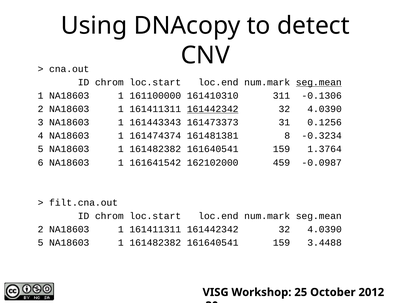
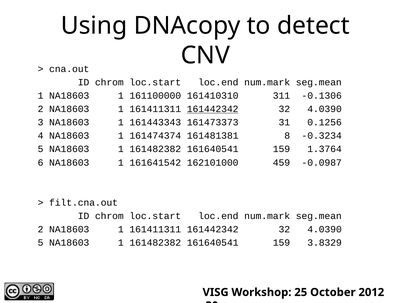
seg.mean at (319, 82) underline: present -> none
162102000: 162102000 -> 162101000
3.4488: 3.4488 -> 3.8329
